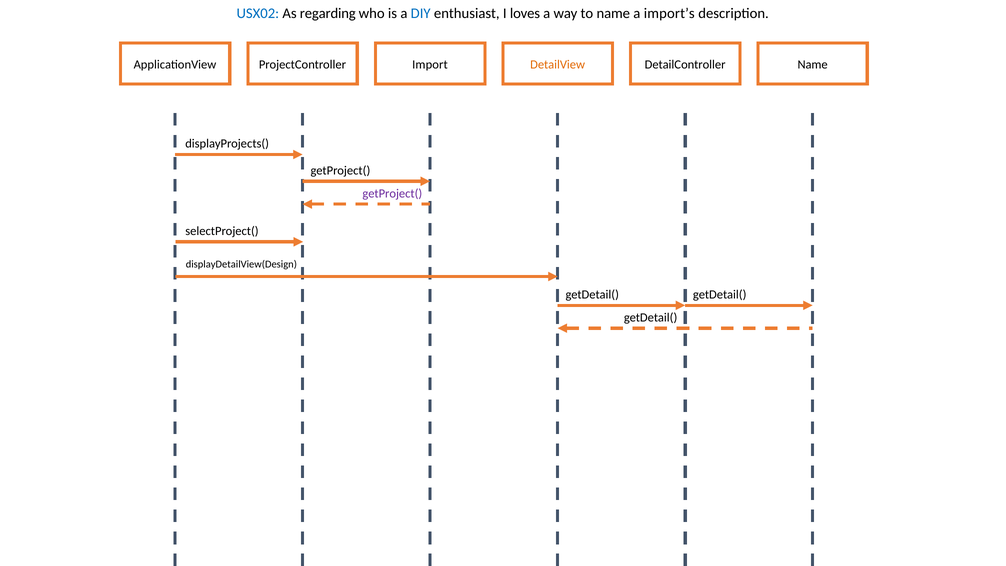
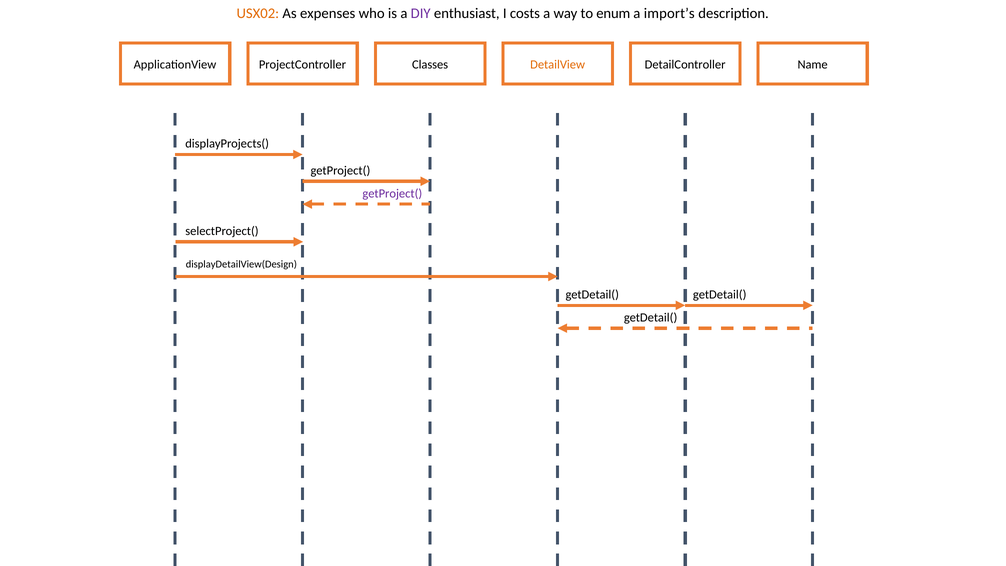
USX02 colour: blue -> orange
regarding: regarding -> expenses
DIY colour: blue -> purple
loves: loves -> costs
to name: name -> enum
Import: Import -> Classes
